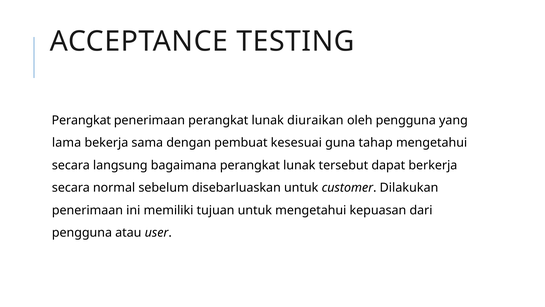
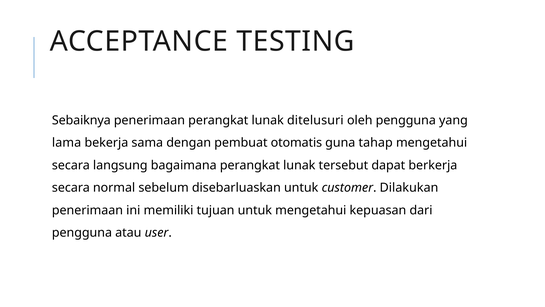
Perangkat at (81, 120): Perangkat -> Sebaiknya
diuraikan: diuraikan -> ditelusuri
kesesuai: kesesuai -> otomatis
